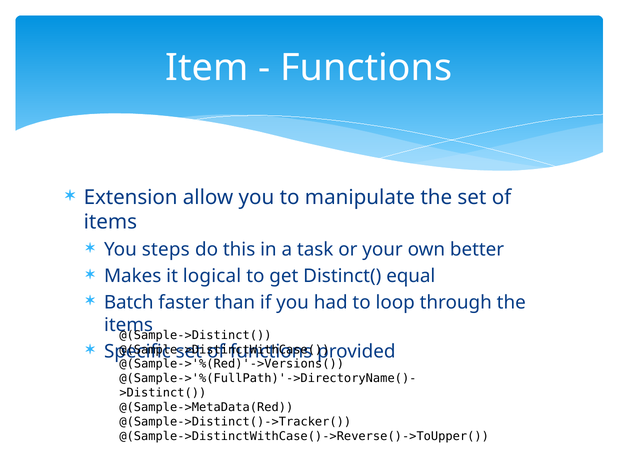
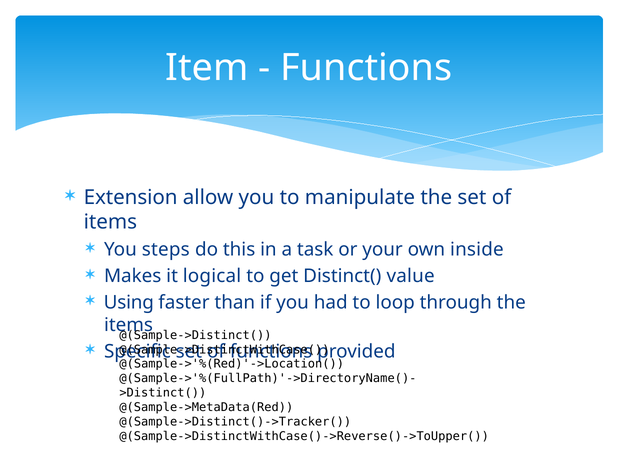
better: better -> inside
equal: equal -> value
Batch: Batch -> Using
@(Sample->'%(Red)'->Versions(: @(Sample->'%(Red)'->Versions( -> @(Sample->'%(Red)'->Location(
